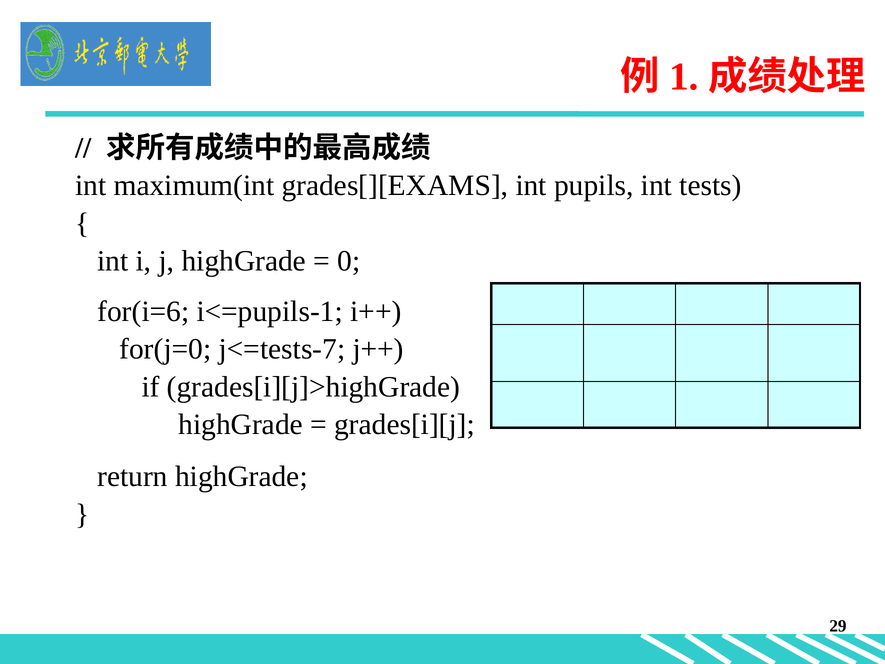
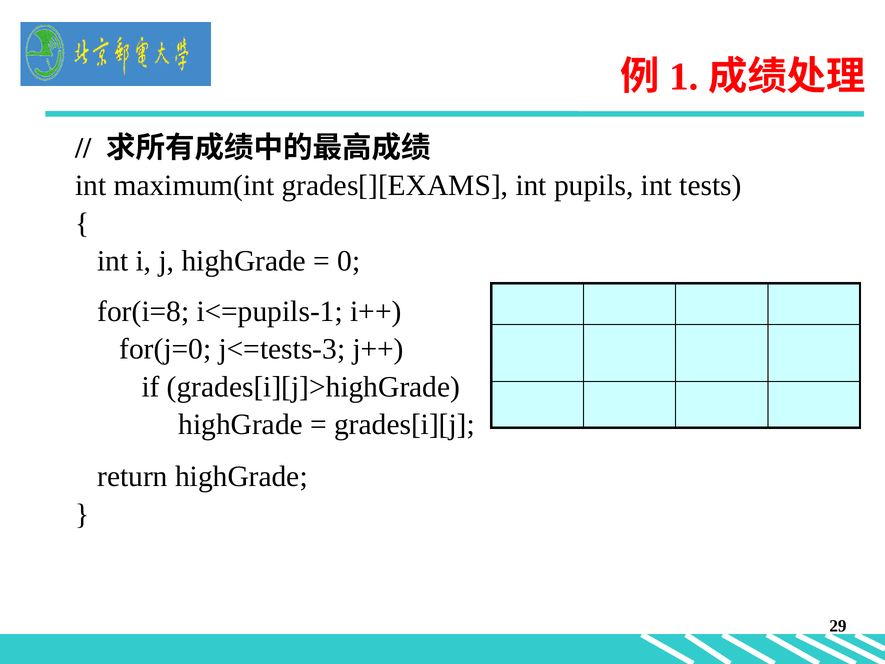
for(i=6: for(i=6 -> for(i=8
j<=tests-7: j<=tests-7 -> j<=tests-3
